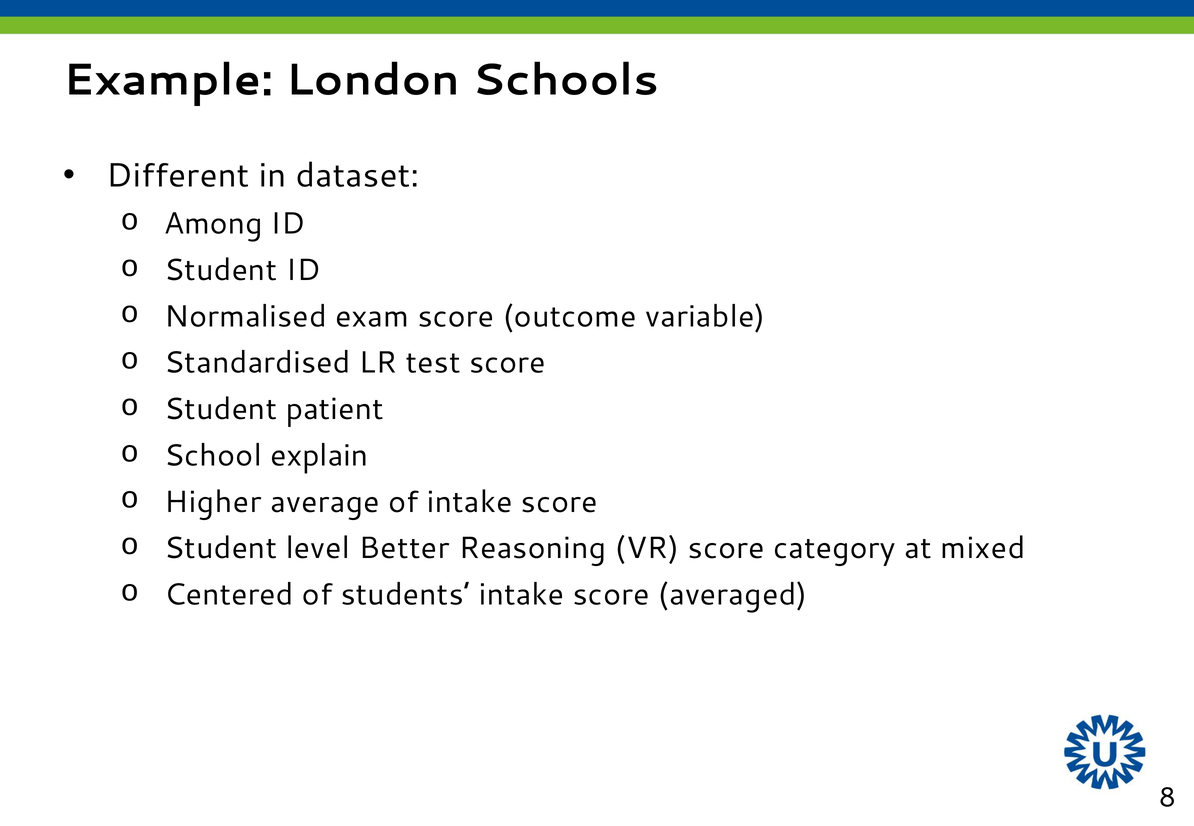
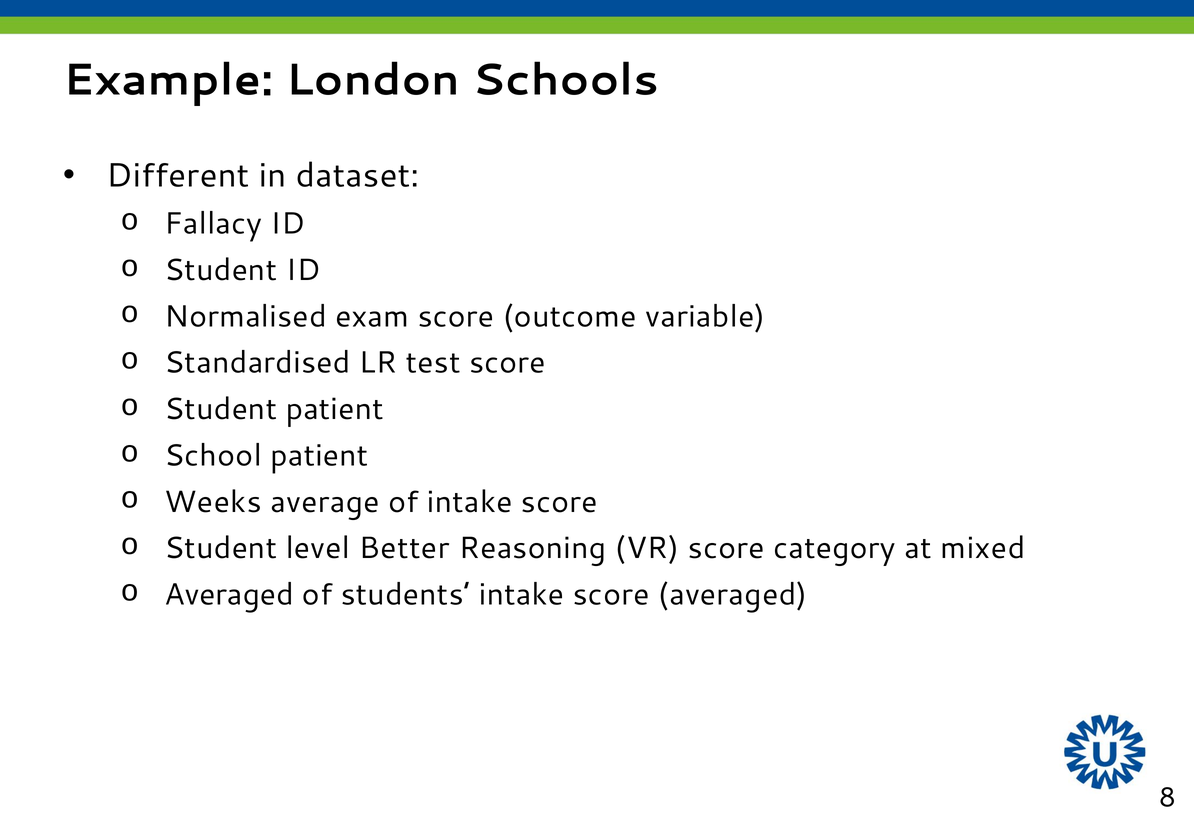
Among: Among -> Fallacy
School explain: explain -> patient
Higher: Higher -> Weeks
Centered at (229, 595): Centered -> Averaged
